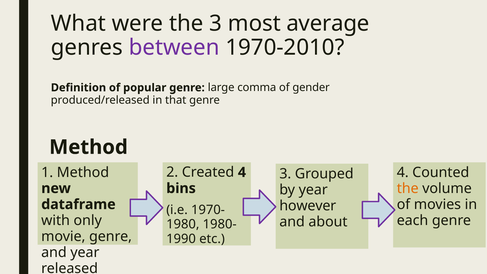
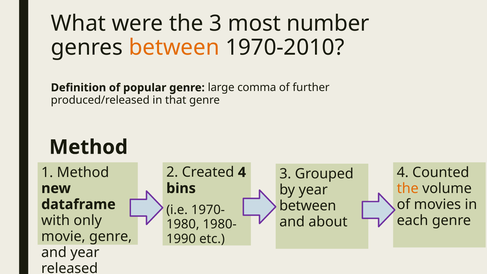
average: average -> number
between at (174, 47) colour: purple -> orange
gender: gender -> further
however at (308, 206): however -> between
